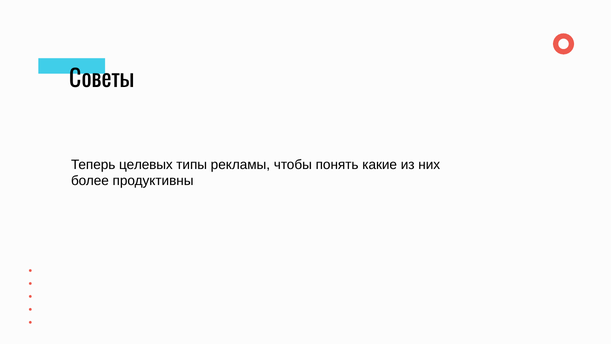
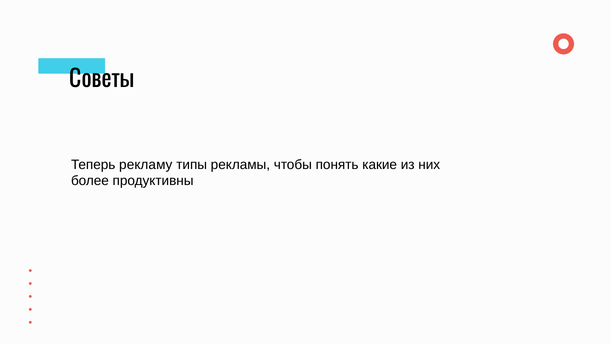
целевых: целевых -> рекламу
